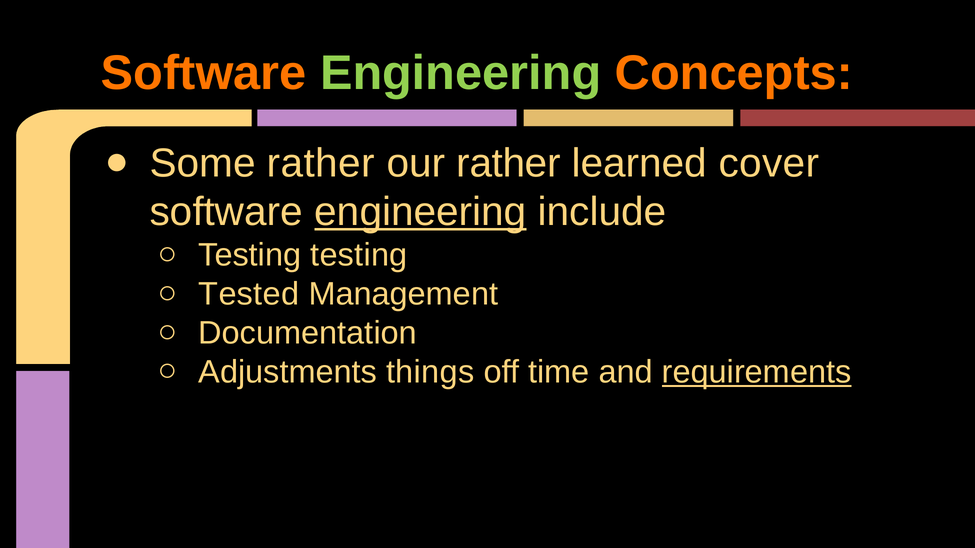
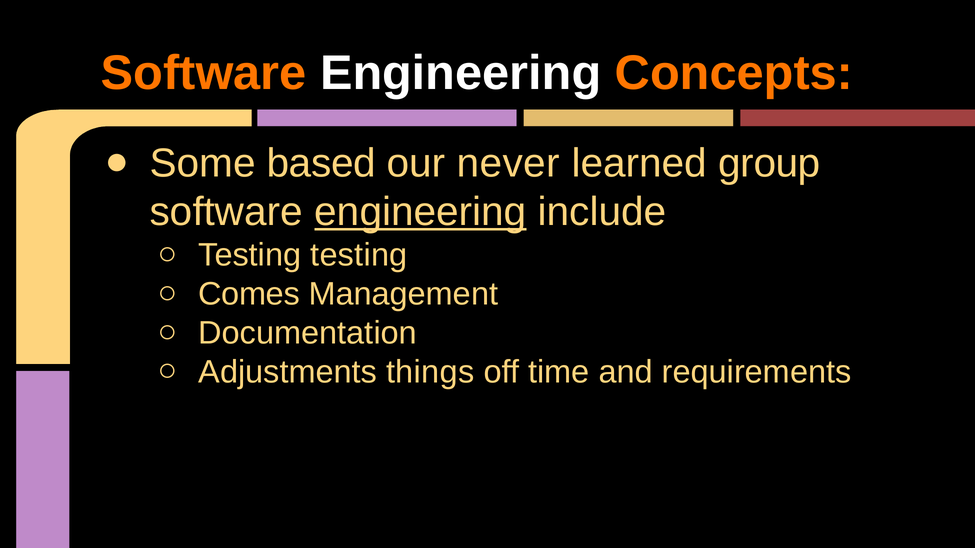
Engineering at (461, 73) colour: light green -> white
Some rather: rather -> based
our rather: rather -> never
cover: cover -> group
Tested: Tested -> Comes
requirements underline: present -> none
